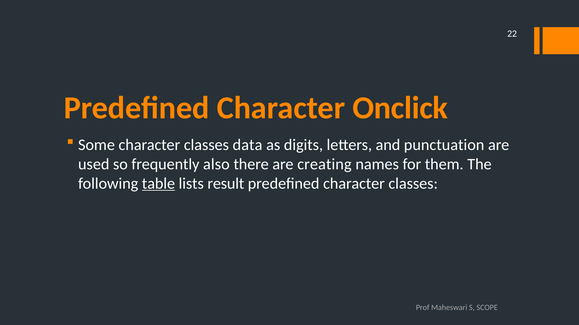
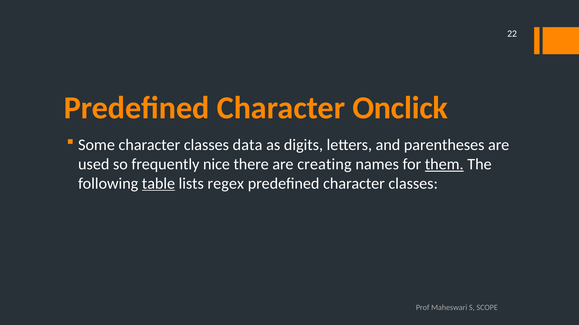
punctuation: punctuation -> parentheses
also: also -> nice
them underline: none -> present
result: result -> regex
